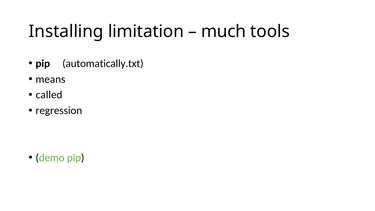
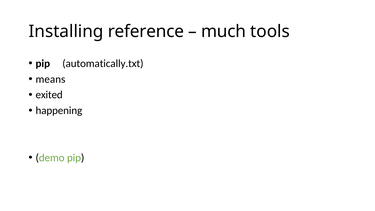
limitation: limitation -> reference
called: called -> exited
regression: regression -> happening
